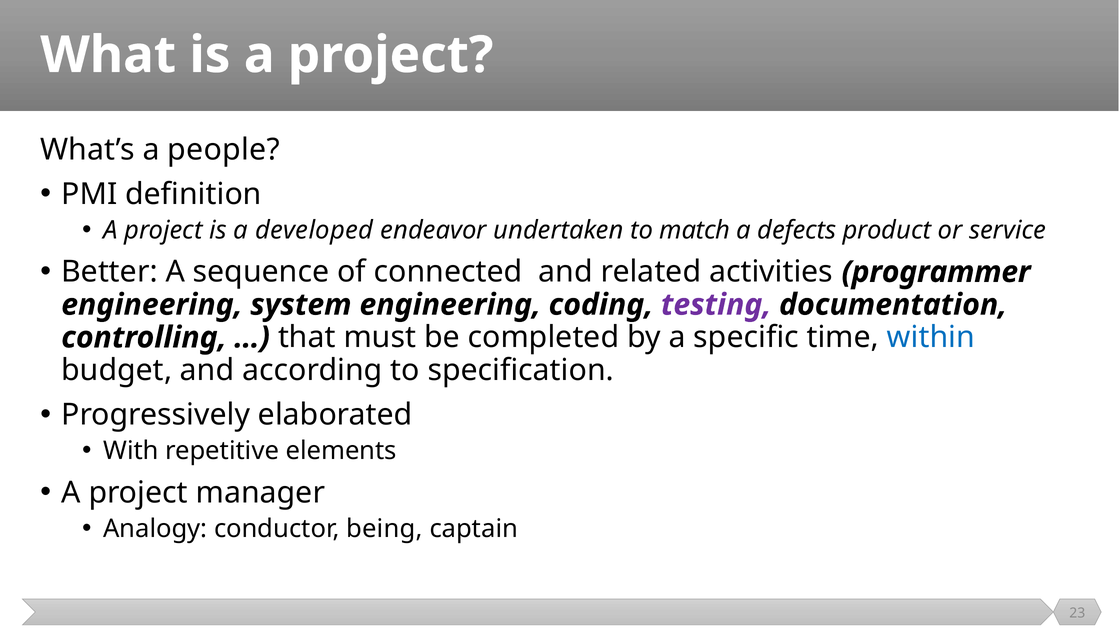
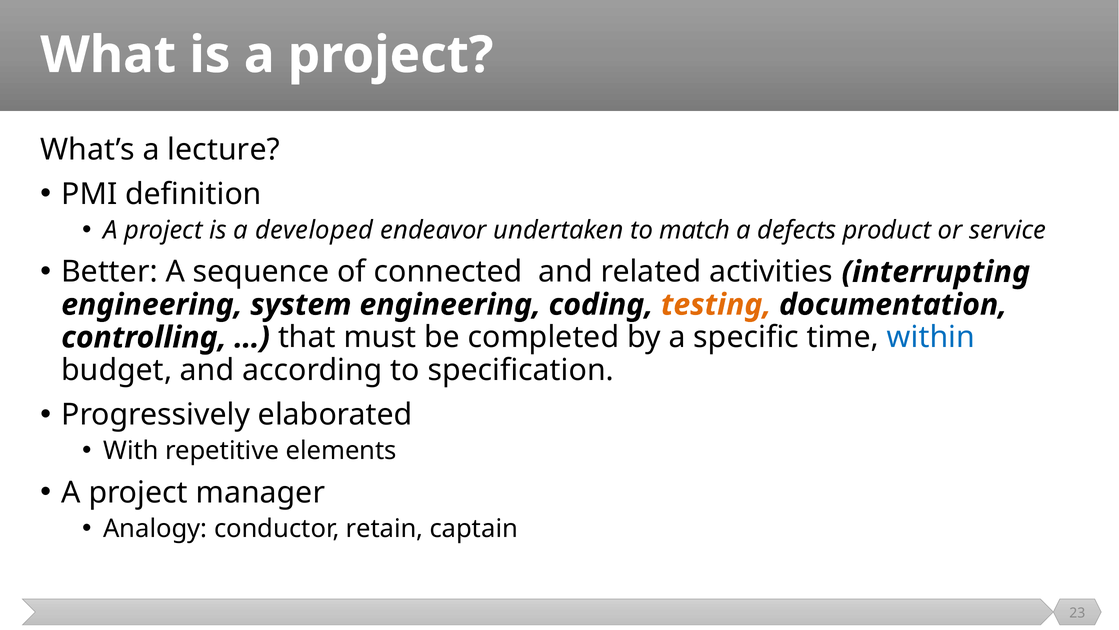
people: people -> lecture
programmer: programmer -> interrupting
testing colour: purple -> orange
being: being -> retain
